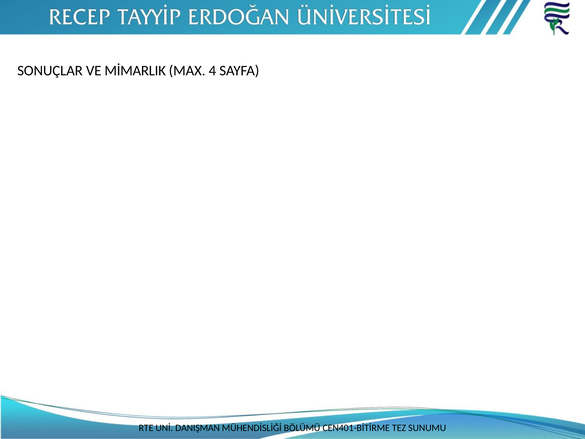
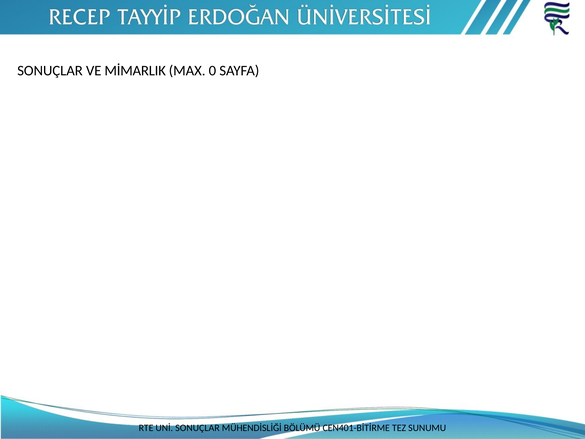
4: 4 -> 0
UNİ DANIŞMAN: DANIŞMAN -> SONUÇLAR
